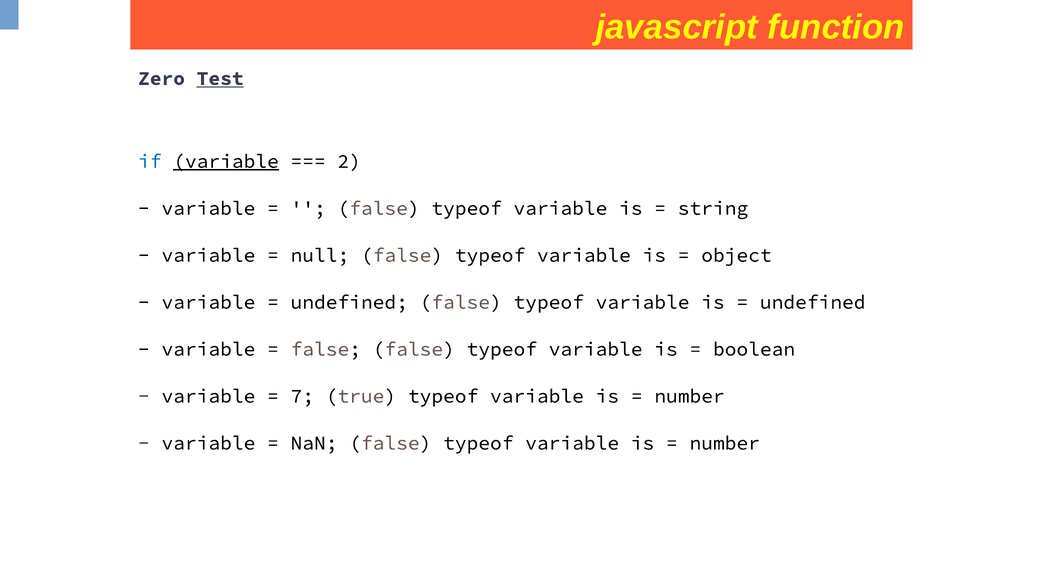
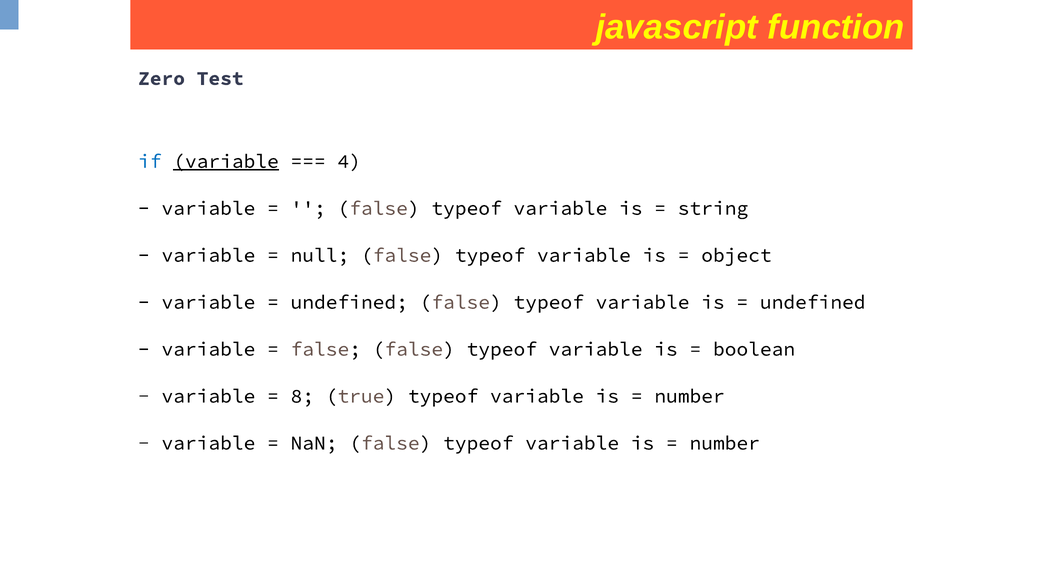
Test underline: present -> none
2: 2 -> 4
7: 7 -> 8
